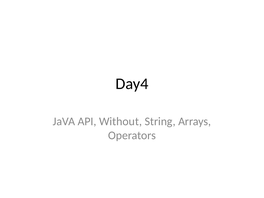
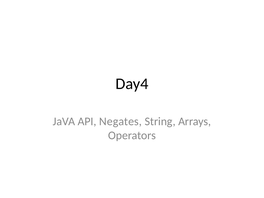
Without: Without -> Negates
